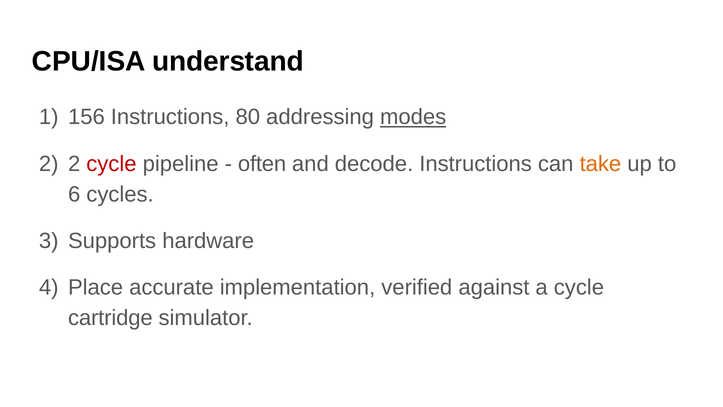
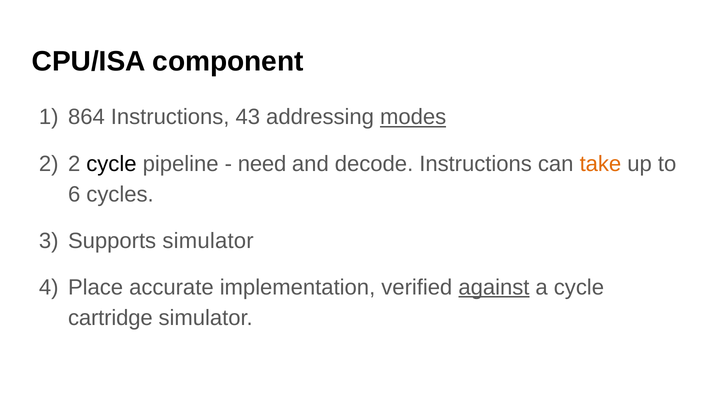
understand: understand -> component
156: 156 -> 864
80: 80 -> 43
cycle at (111, 164) colour: red -> black
often: often -> need
Supports hardware: hardware -> simulator
against underline: none -> present
